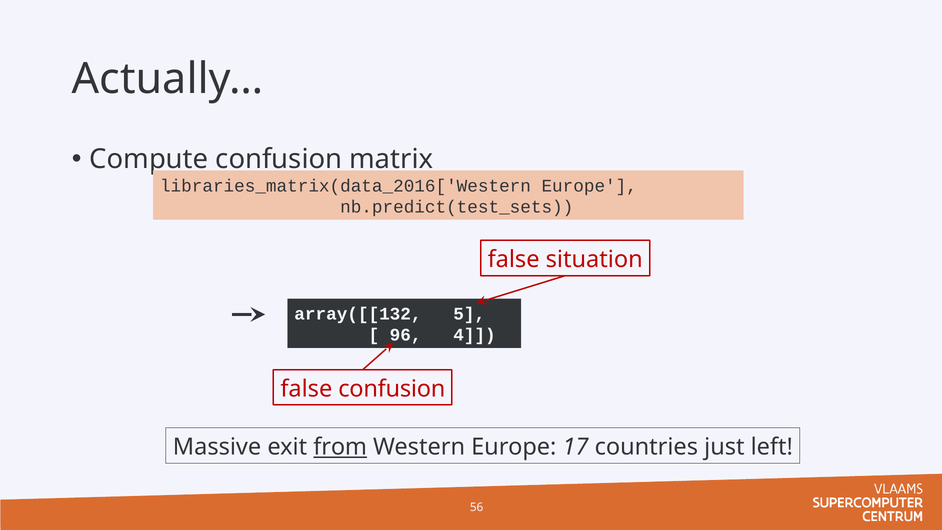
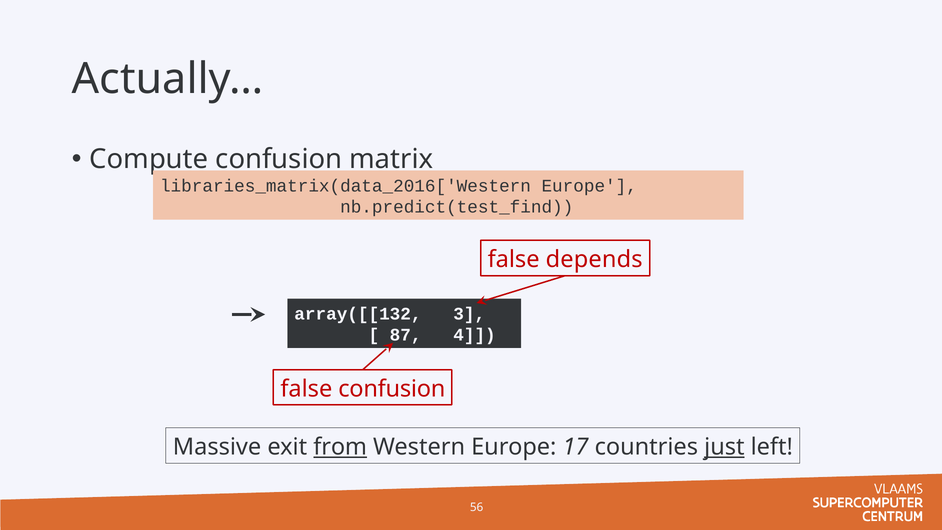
nb.predict(test_sets: nb.predict(test_sets -> nb.predict(test_find
situation: situation -> depends
5: 5 -> 3
96: 96 -> 87
just underline: none -> present
